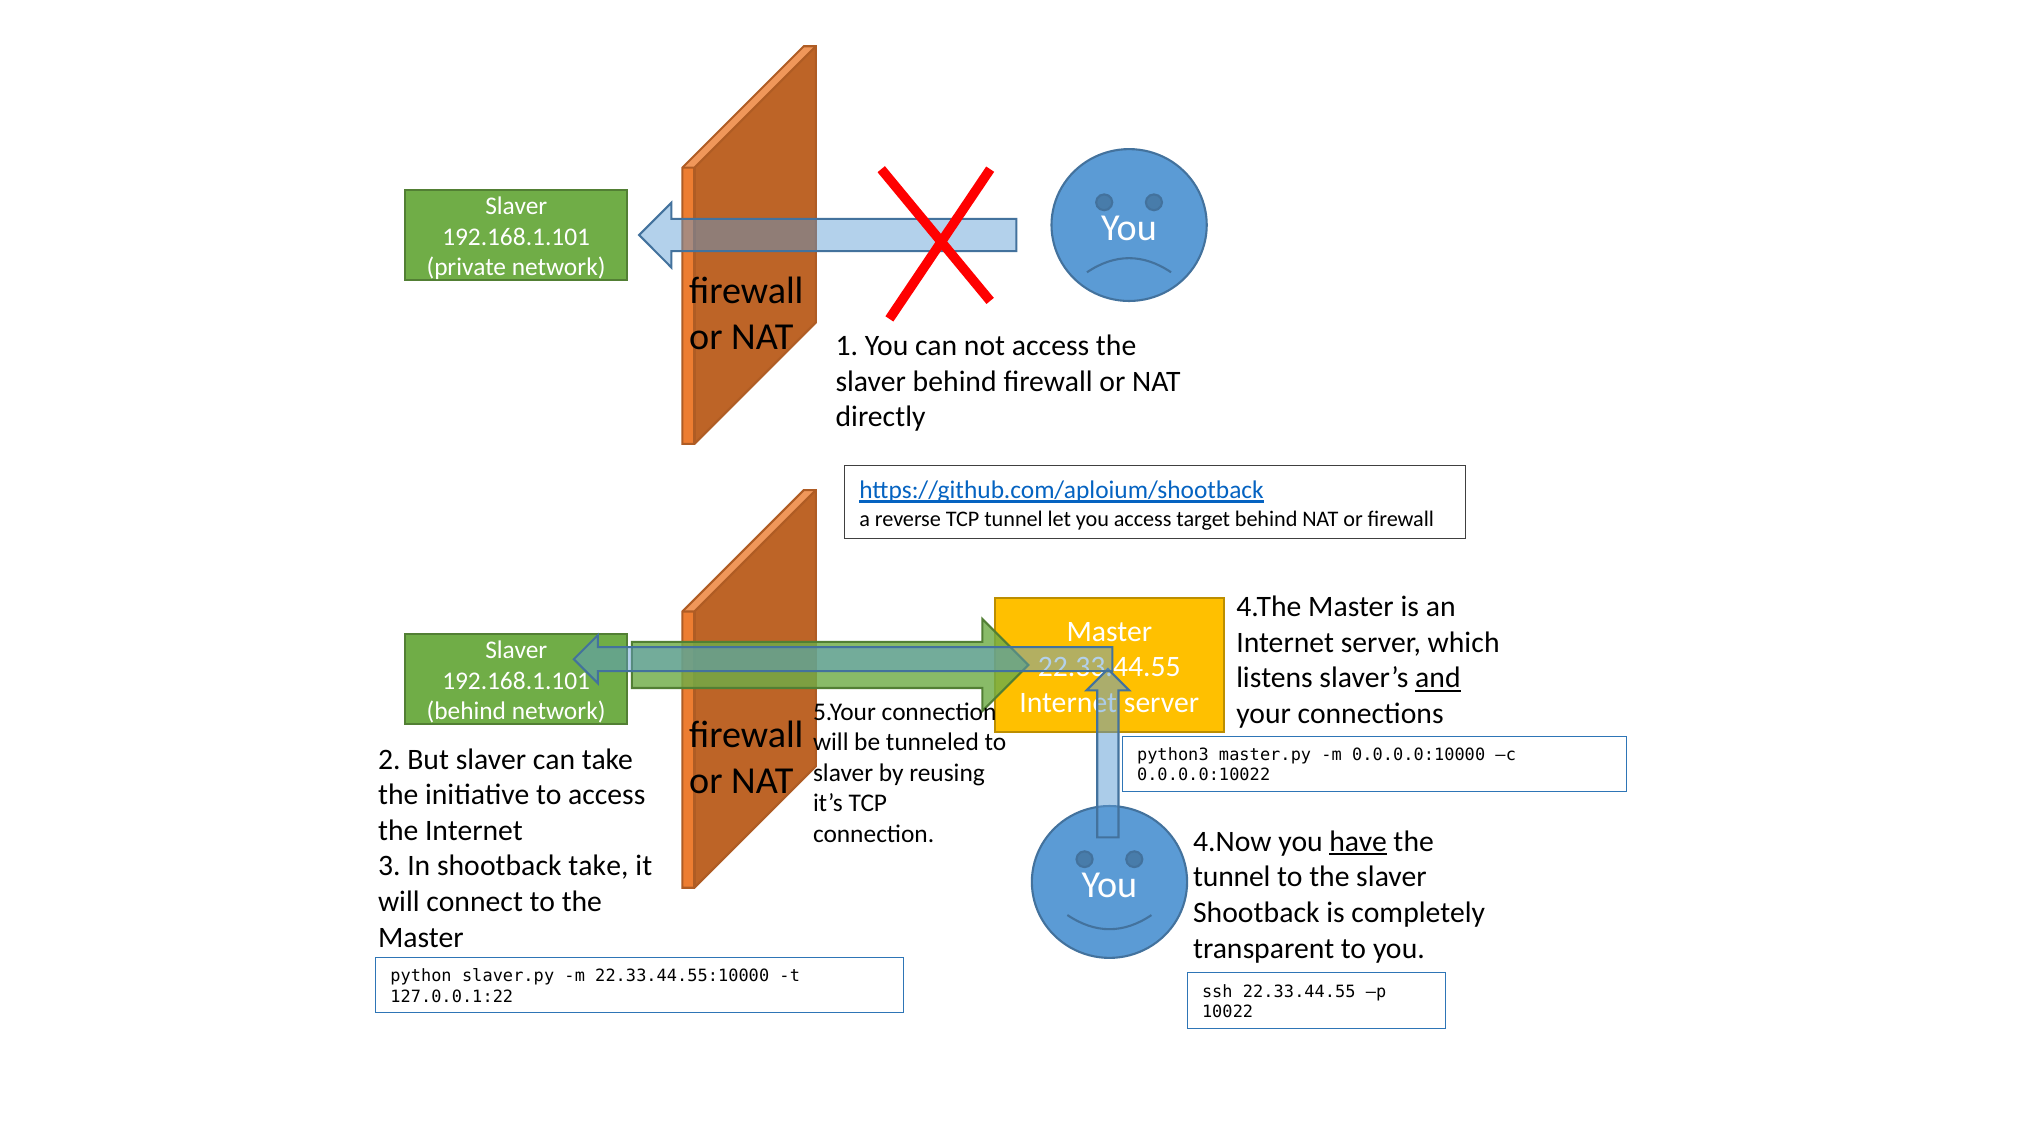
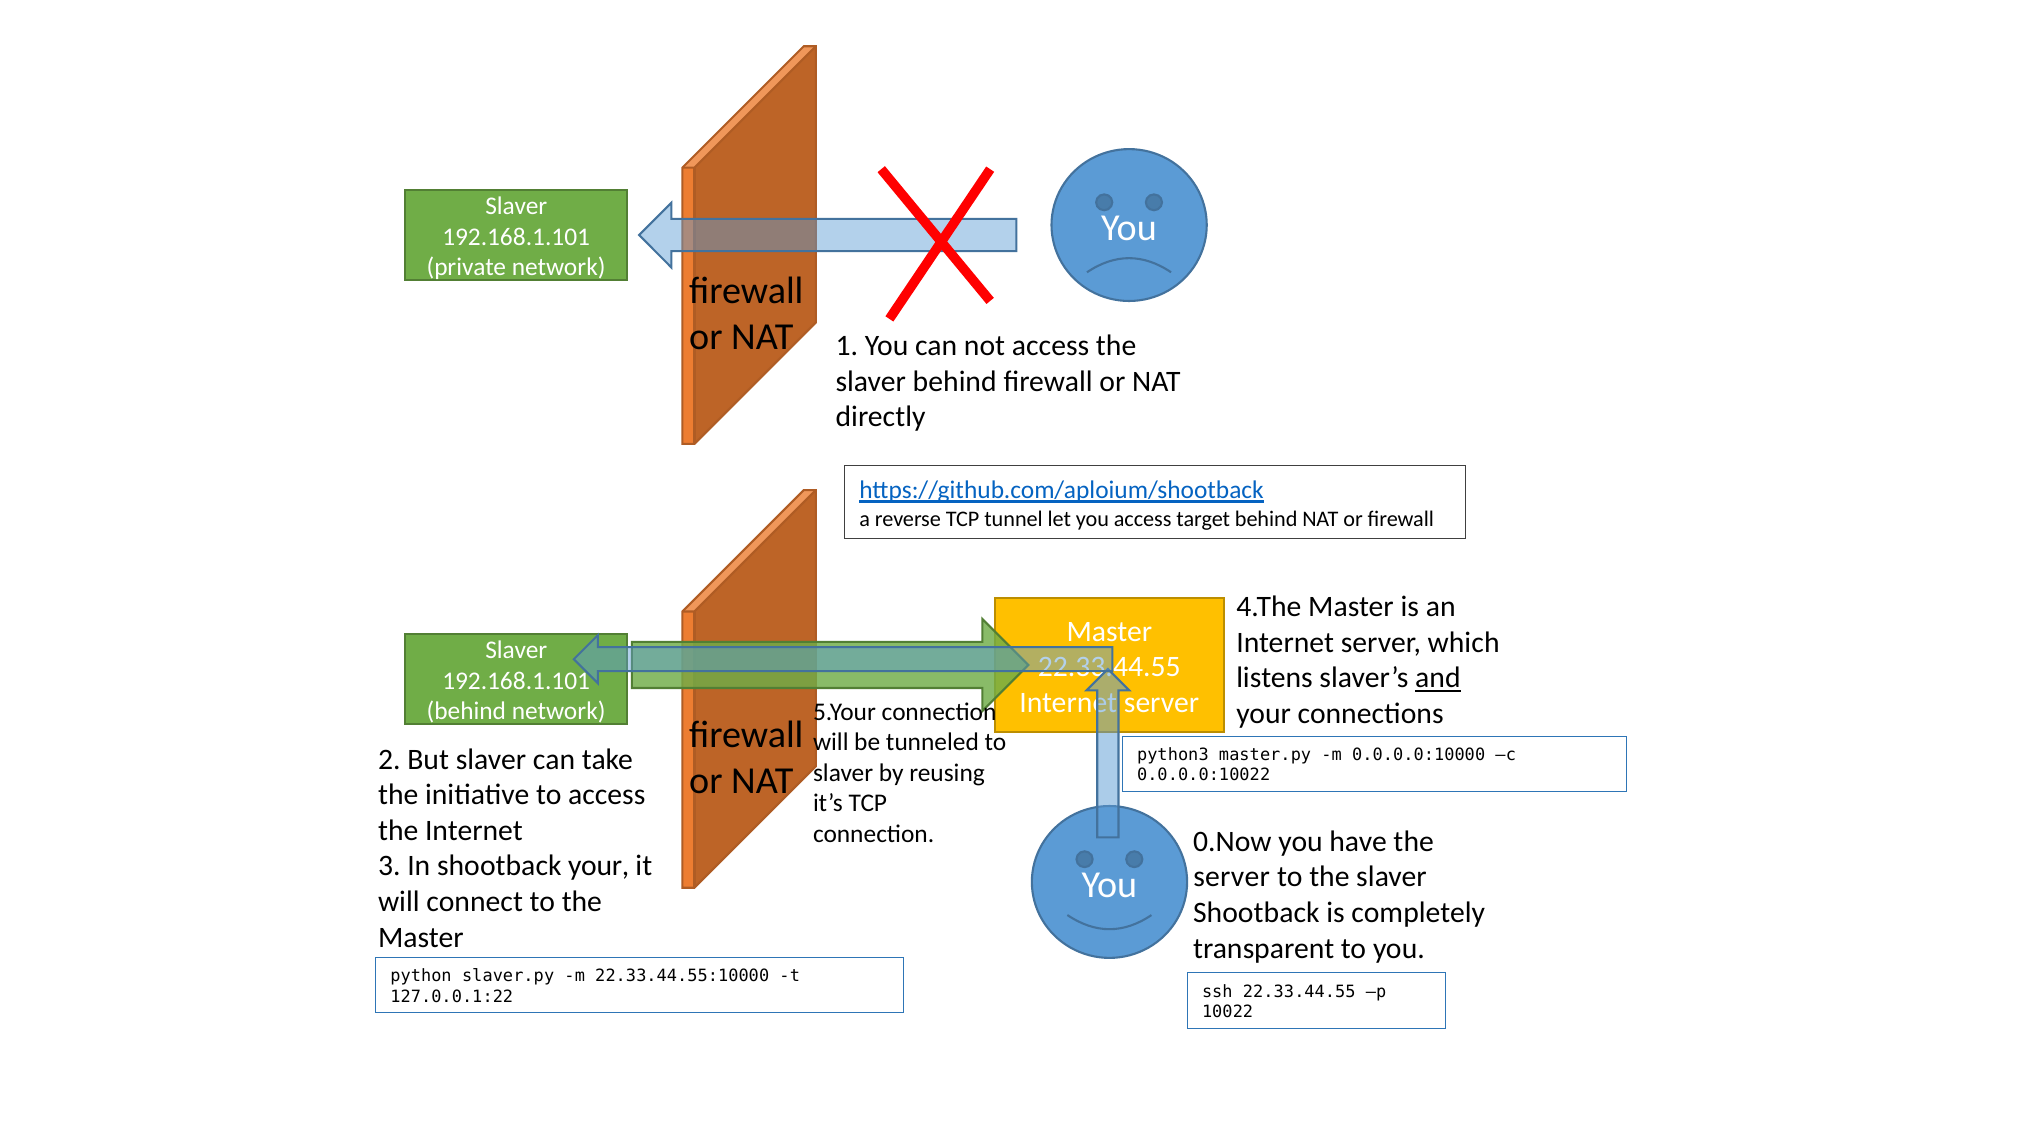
4.Now: 4.Now -> 0.Now
have underline: present -> none
shootback take: take -> your
tunnel at (1232, 877): tunnel -> server
